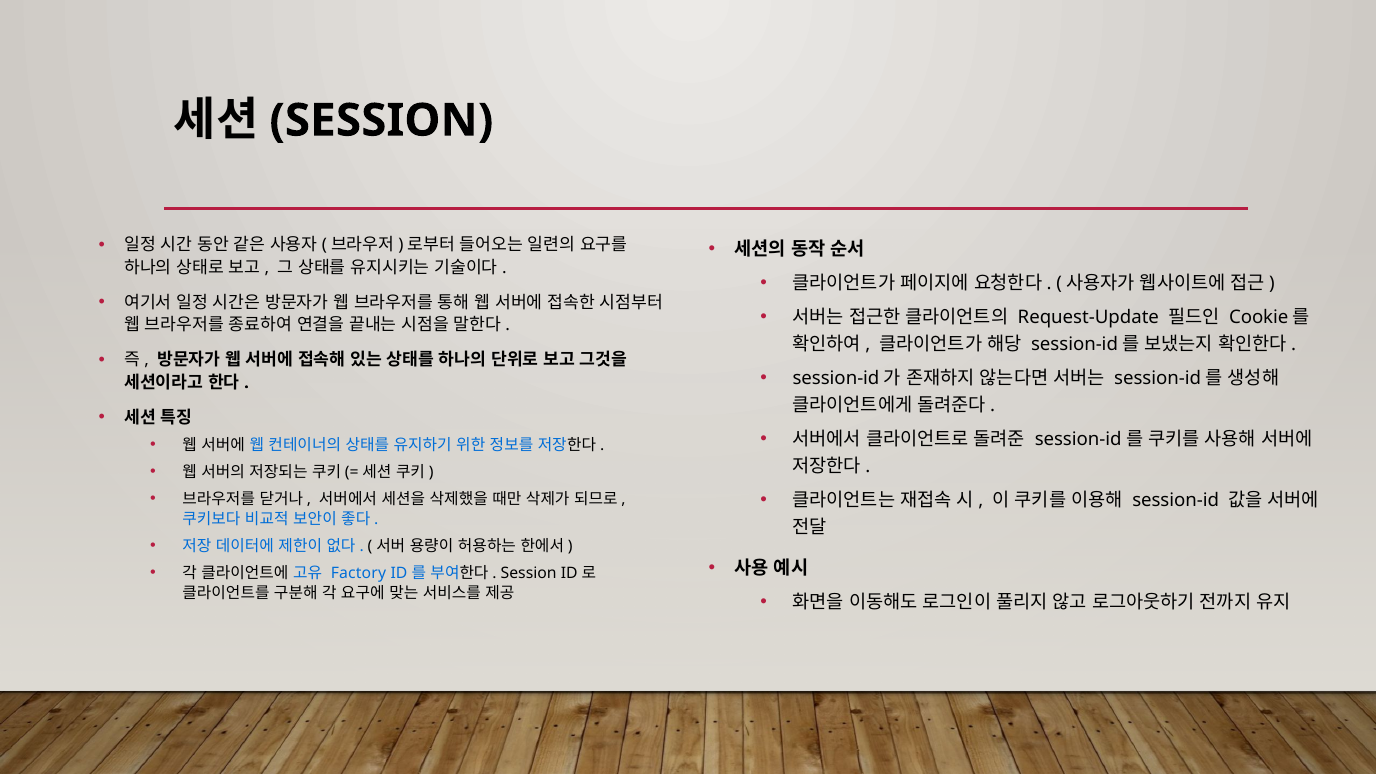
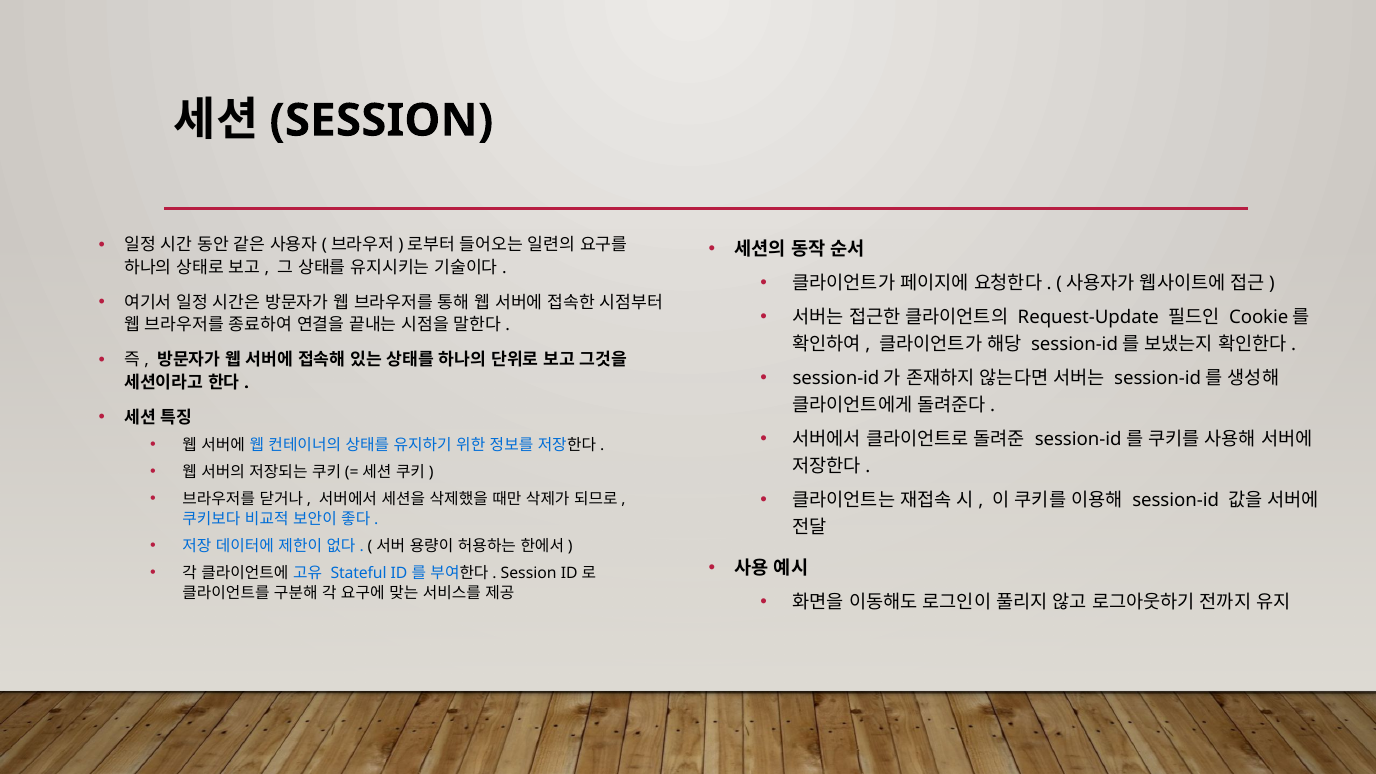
Factory: Factory -> Stateful
